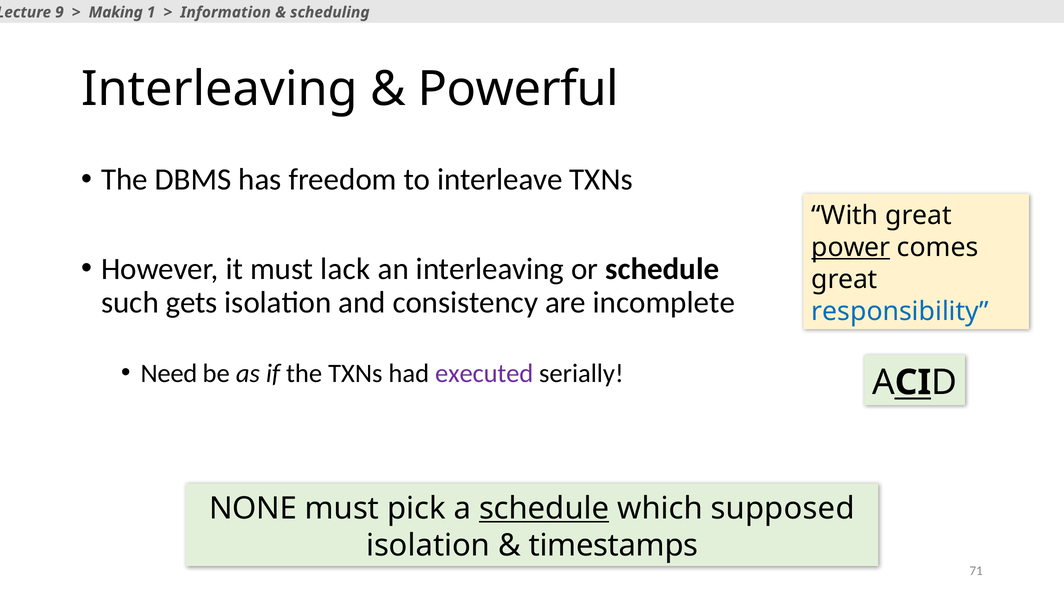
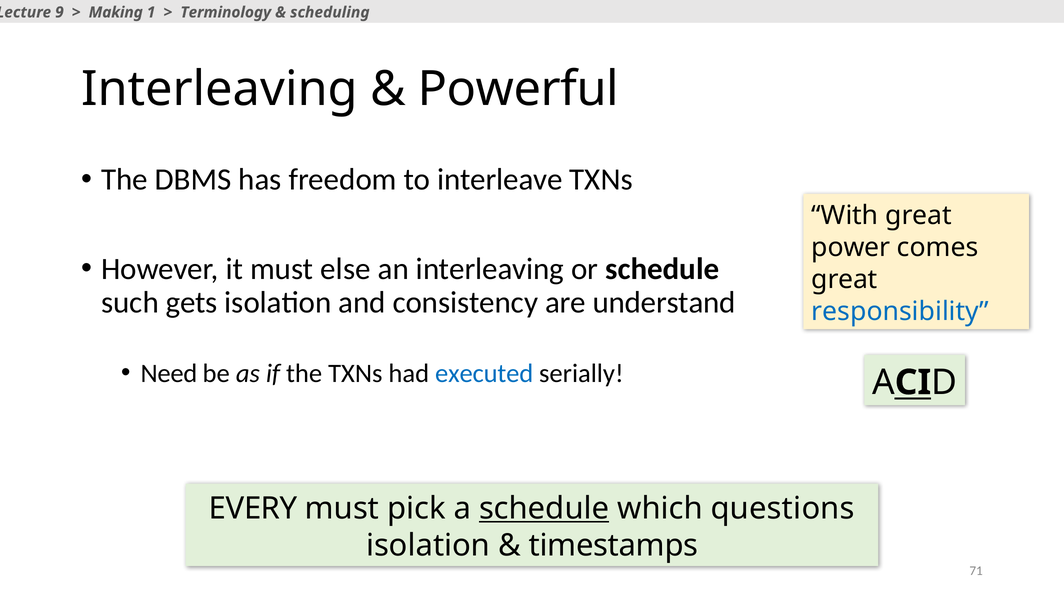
Information: Information -> Terminology
power underline: present -> none
lack: lack -> else
incomplete: incomplete -> understand
executed colour: purple -> blue
NONE: NONE -> EVERY
supposed: supposed -> questions
